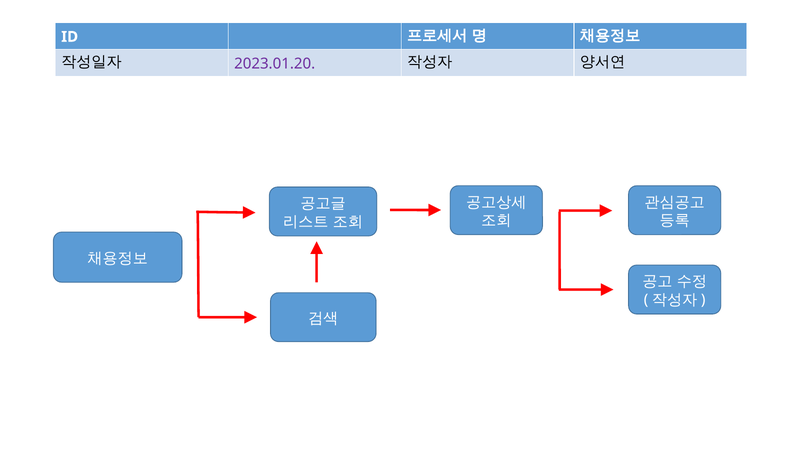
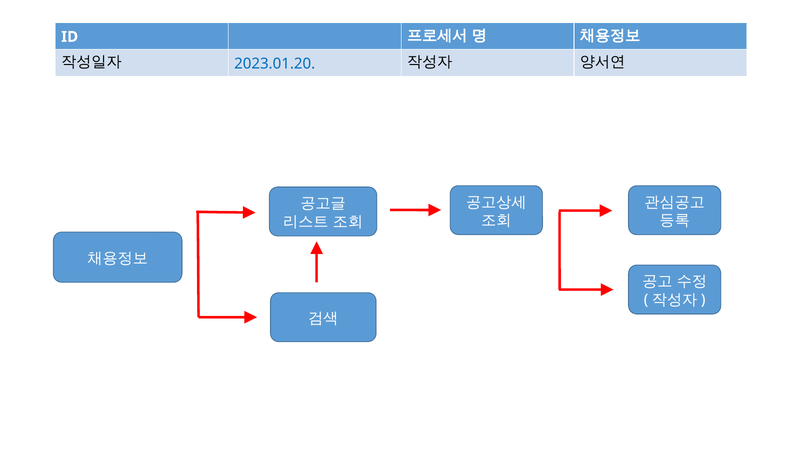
2023.01.20 colour: purple -> blue
